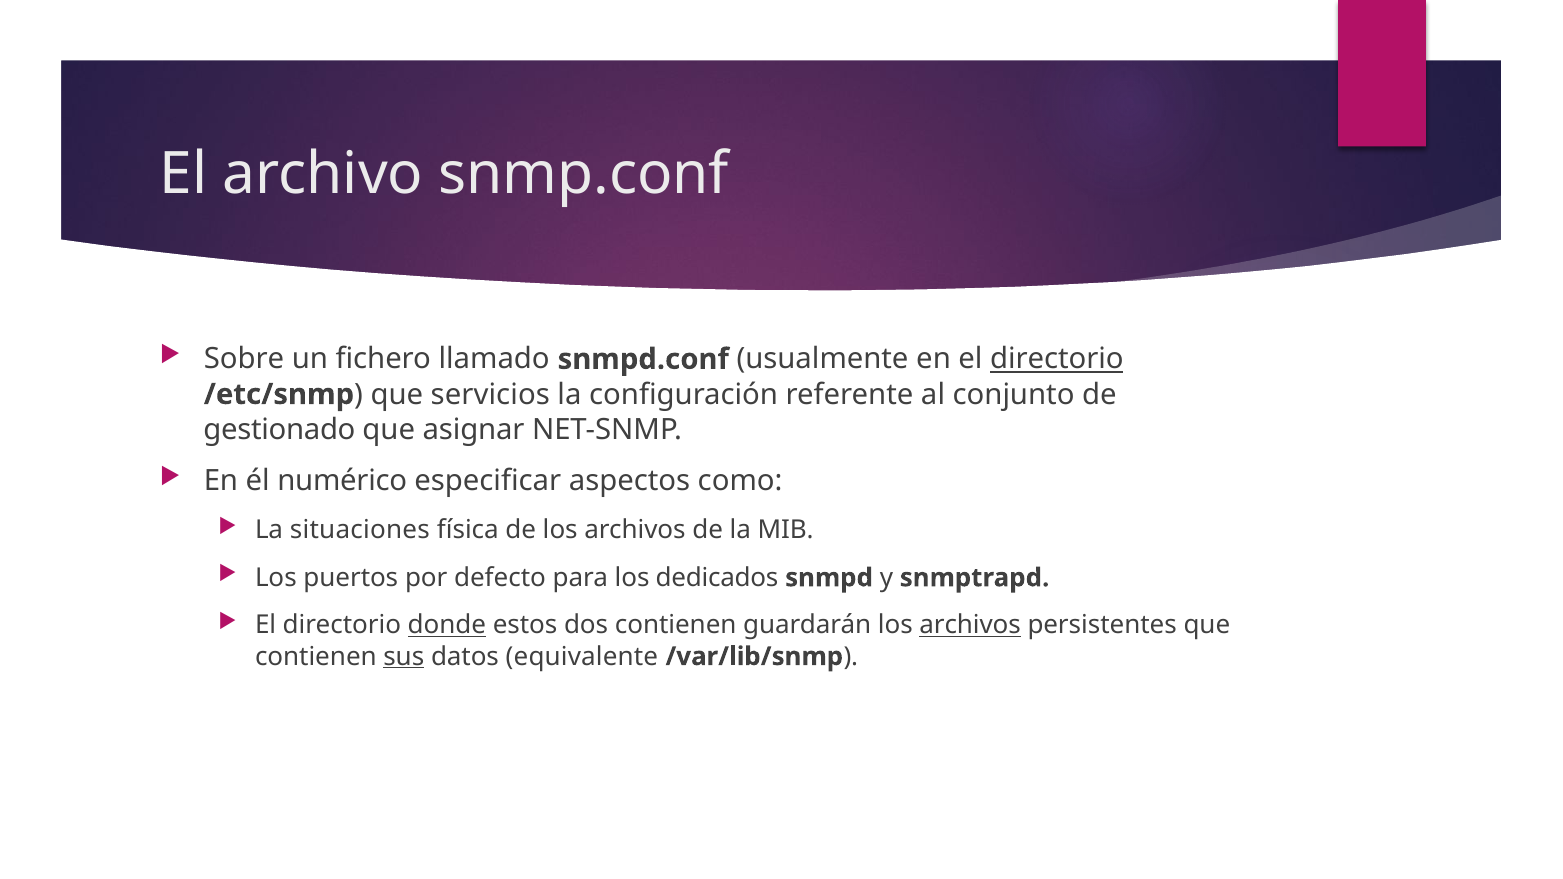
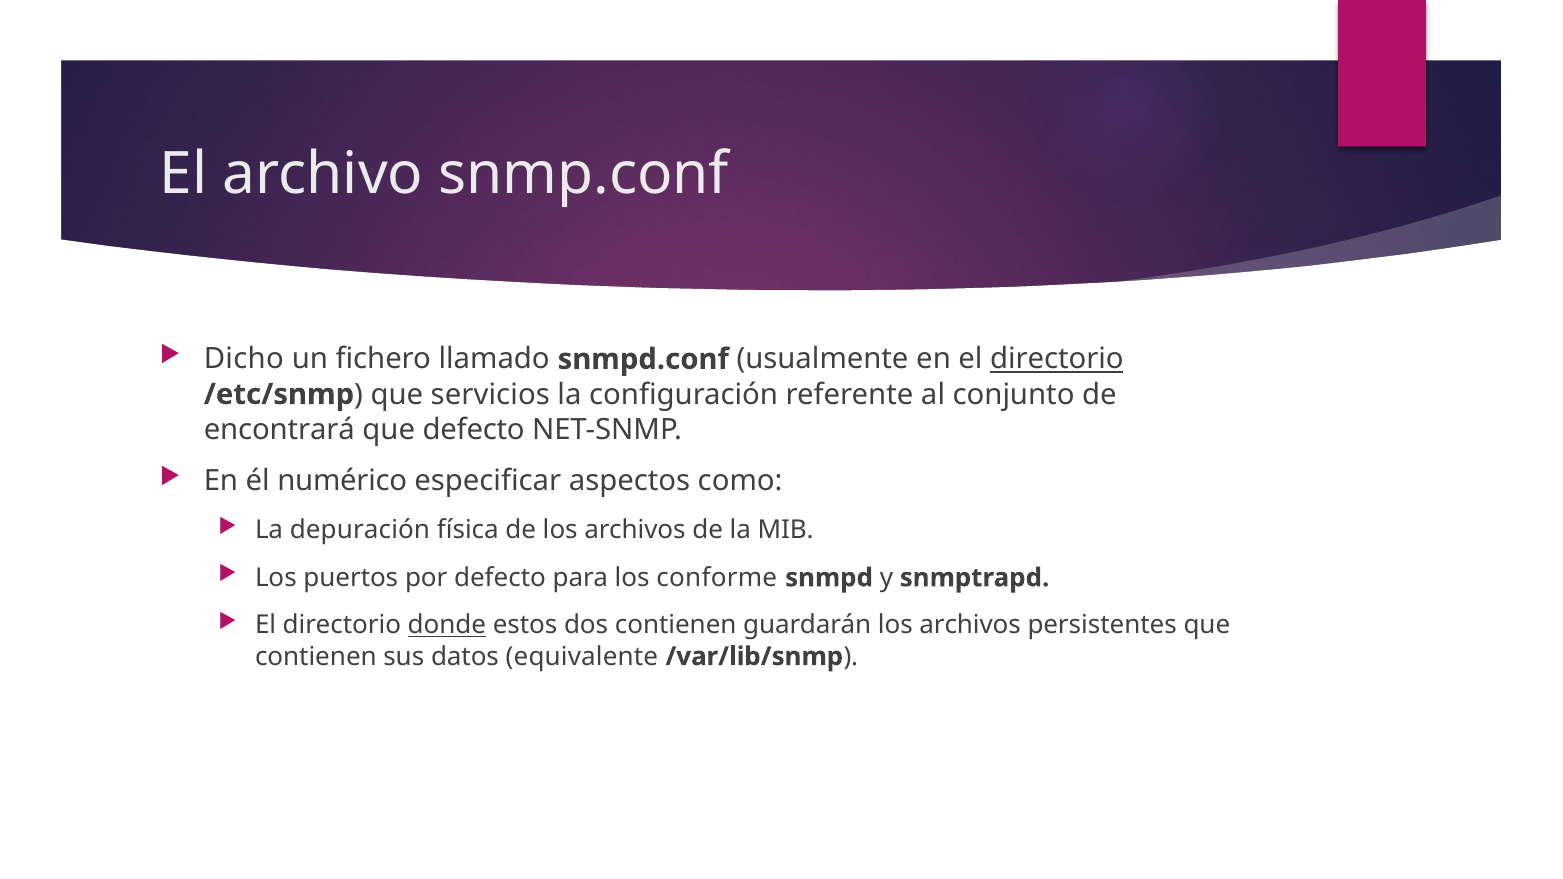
Sobre: Sobre -> Dicho
gestionado: gestionado -> encontrará
que asignar: asignar -> defecto
situaciones: situaciones -> depuración
dedicados: dedicados -> conforme
archivos at (970, 625) underline: present -> none
sus underline: present -> none
